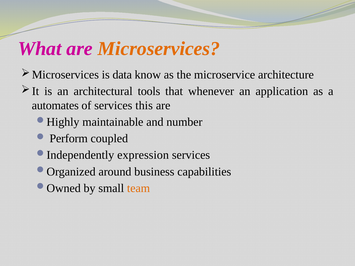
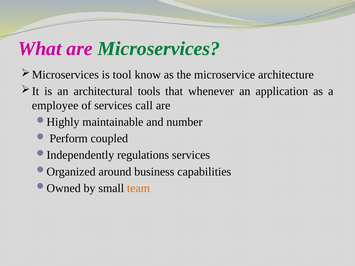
Microservices colour: orange -> green
data: data -> tool
automates: automates -> employee
this: this -> call
expression: expression -> regulations
